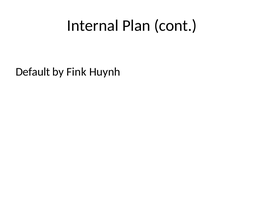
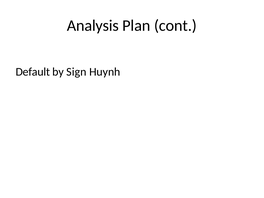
Internal: Internal -> Analysis
Fink: Fink -> Sign
